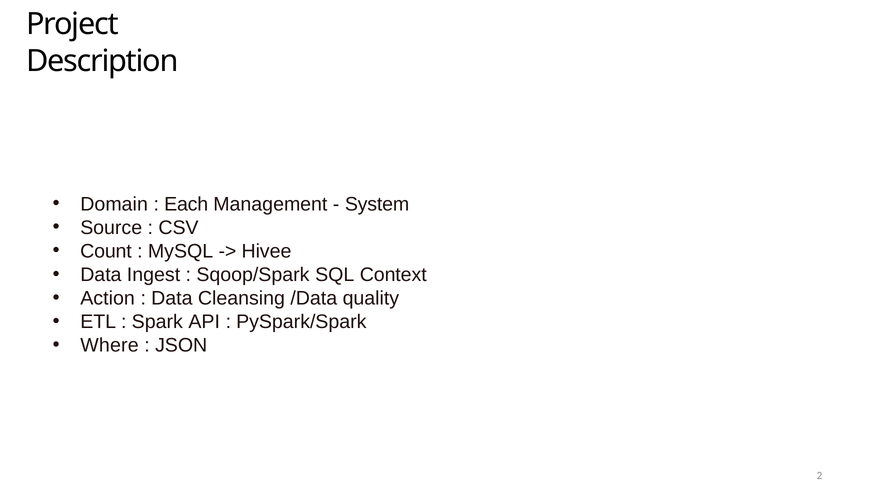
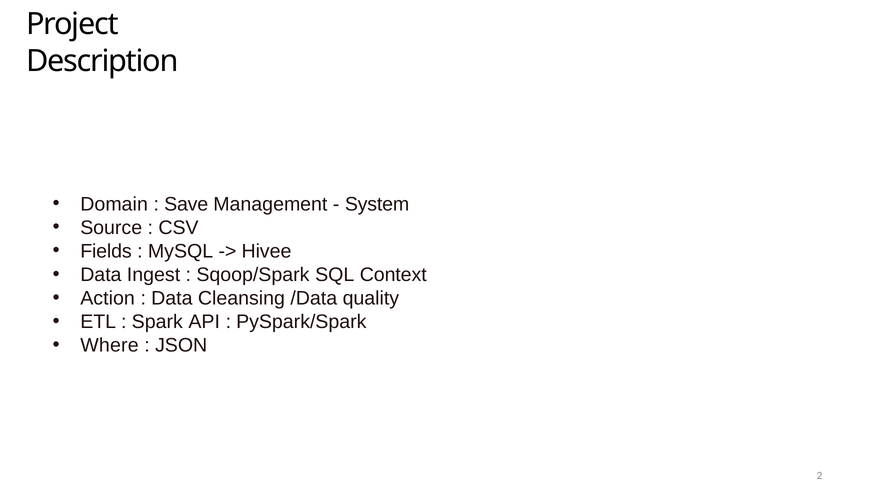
Each: Each -> Save
Count: Count -> Fields
